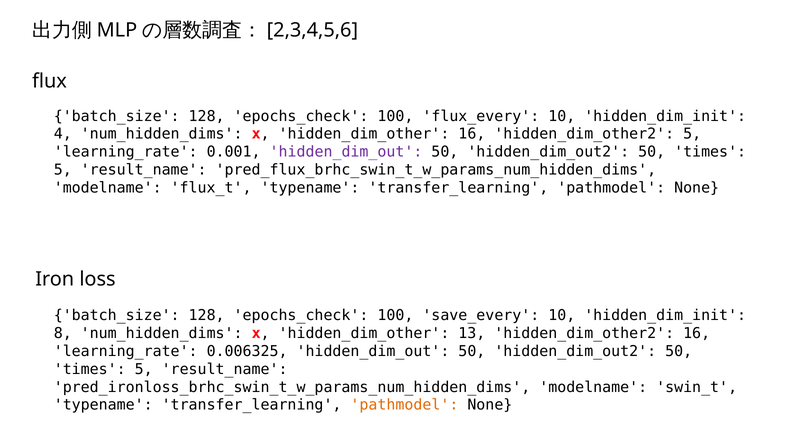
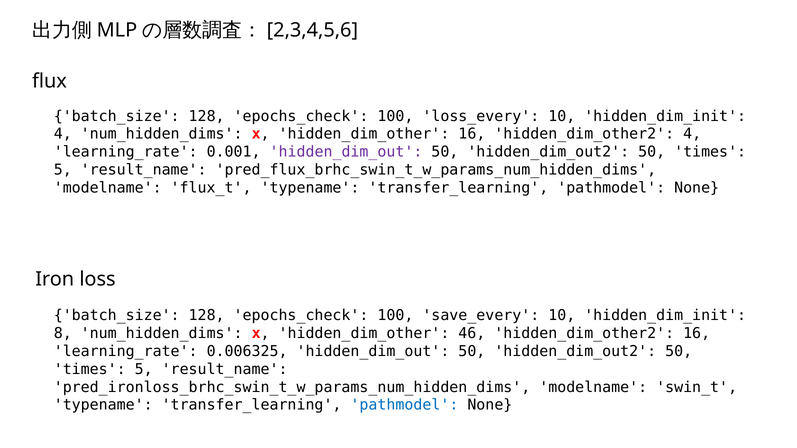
flux_every: flux_every -> loss_every
hidden_dim_other2 5: 5 -> 4
13: 13 -> 46
pathmodel at (404, 405) colour: orange -> blue
